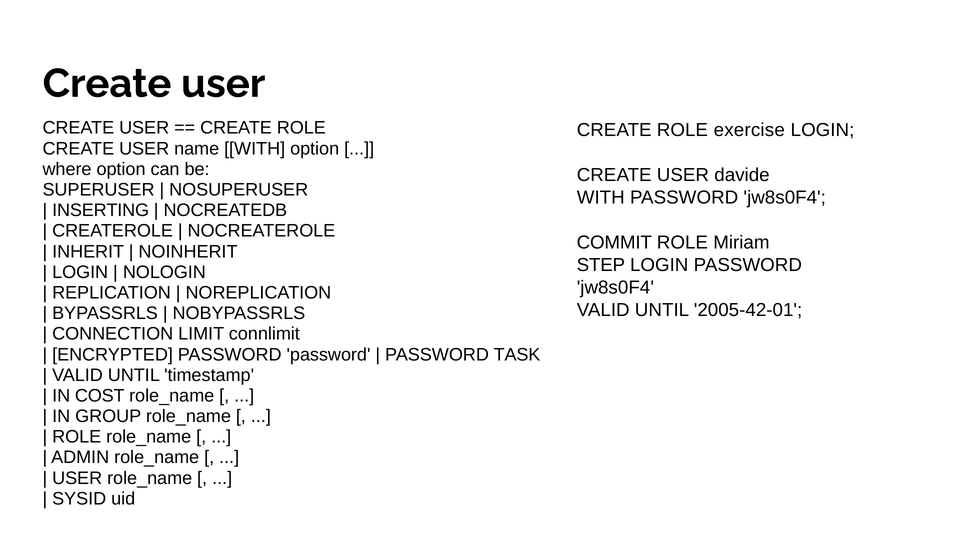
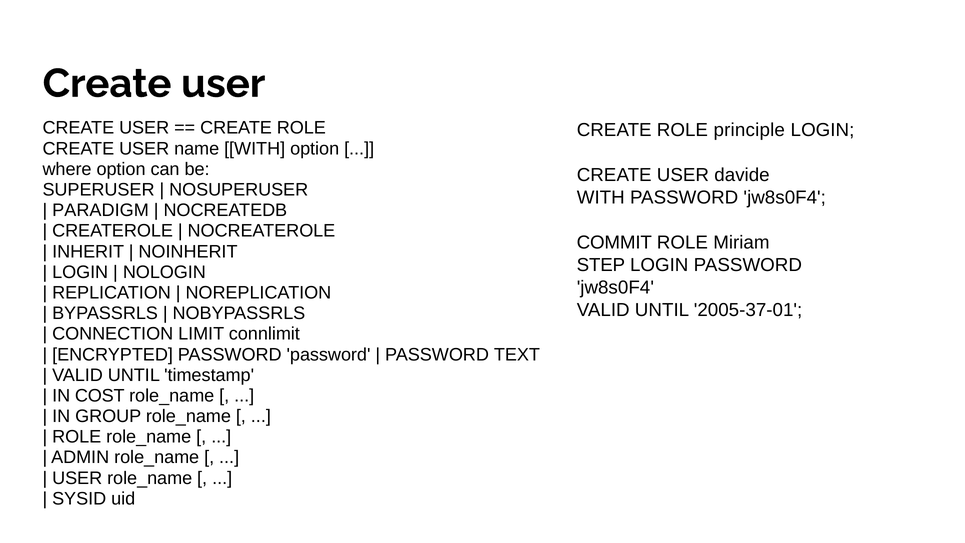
exercise: exercise -> principle
INSERTING: INSERTING -> PARADIGM
2005-42-01: 2005-42-01 -> 2005-37-01
TASK: TASK -> TEXT
